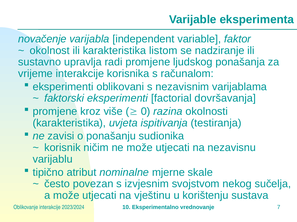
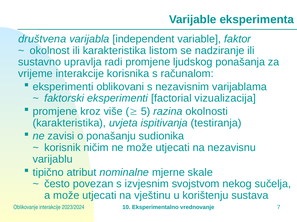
novačenje: novačenje -> društvena
dovršavanja: dovršavanja -> vizualizacija
0: 0 -> 5
